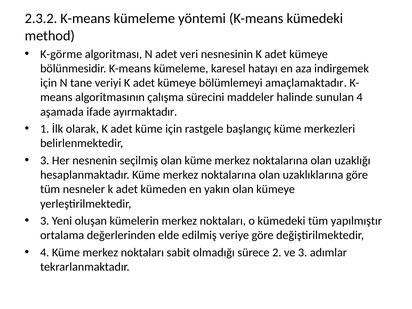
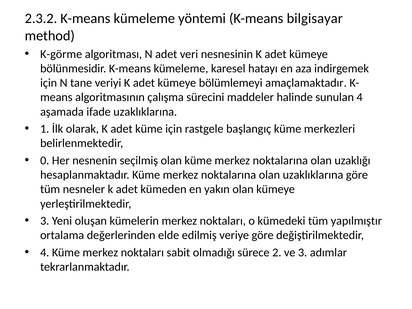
K-means kümedeki: kümedeki -> bilgisayar
ifade ayırmaktadır: ayırmaktadır -> uzaklıklarına
3 at (45, 160): 3 -> 0
